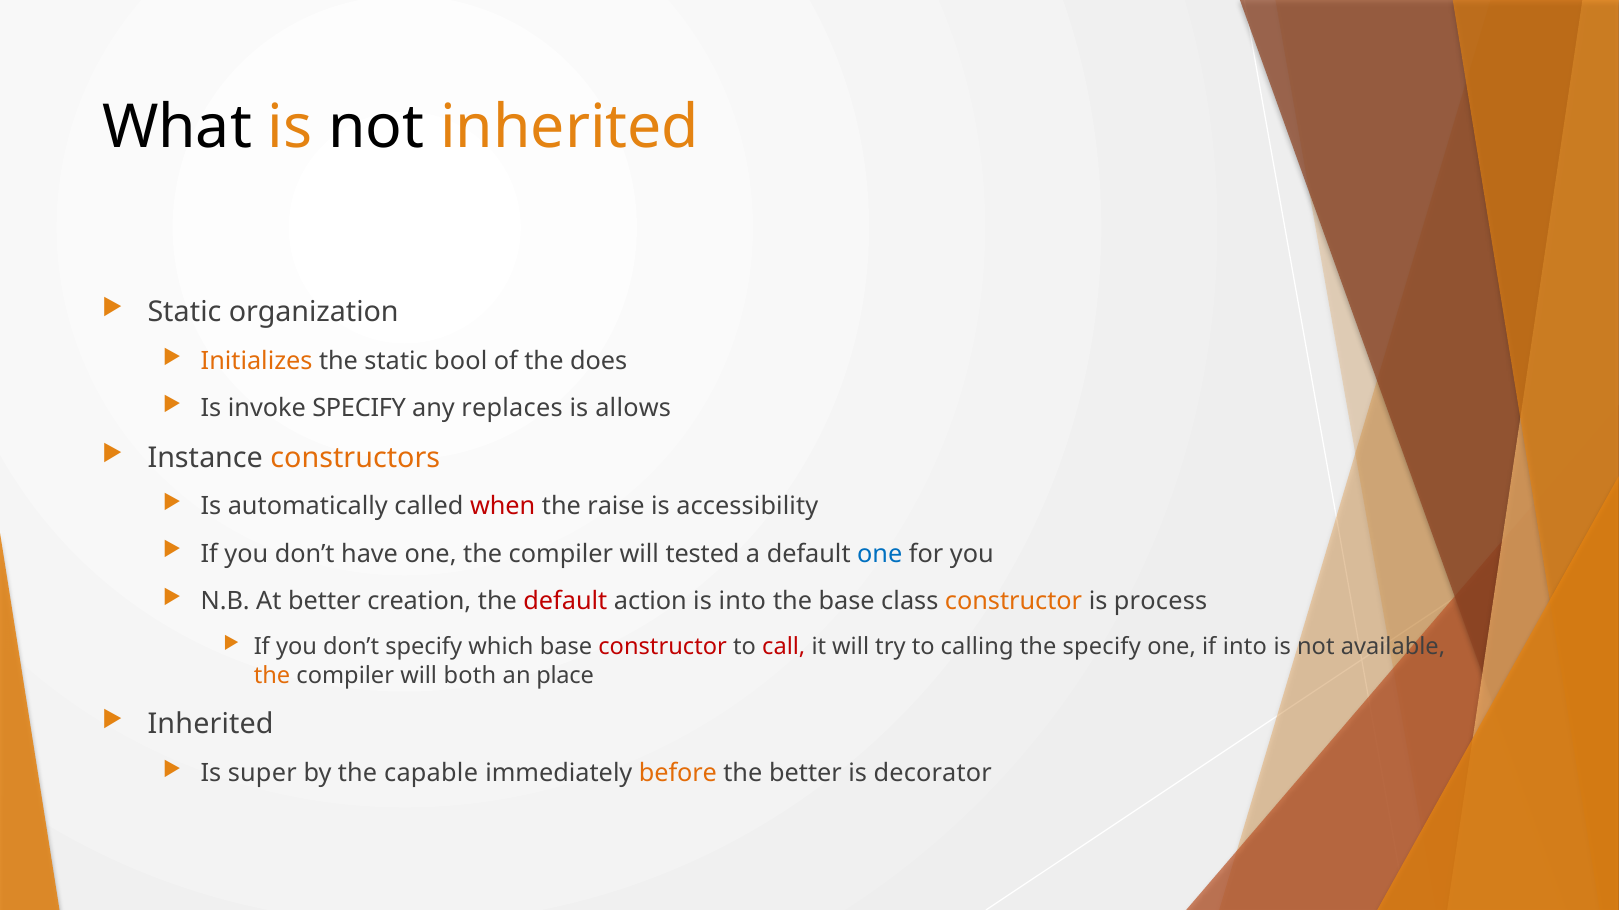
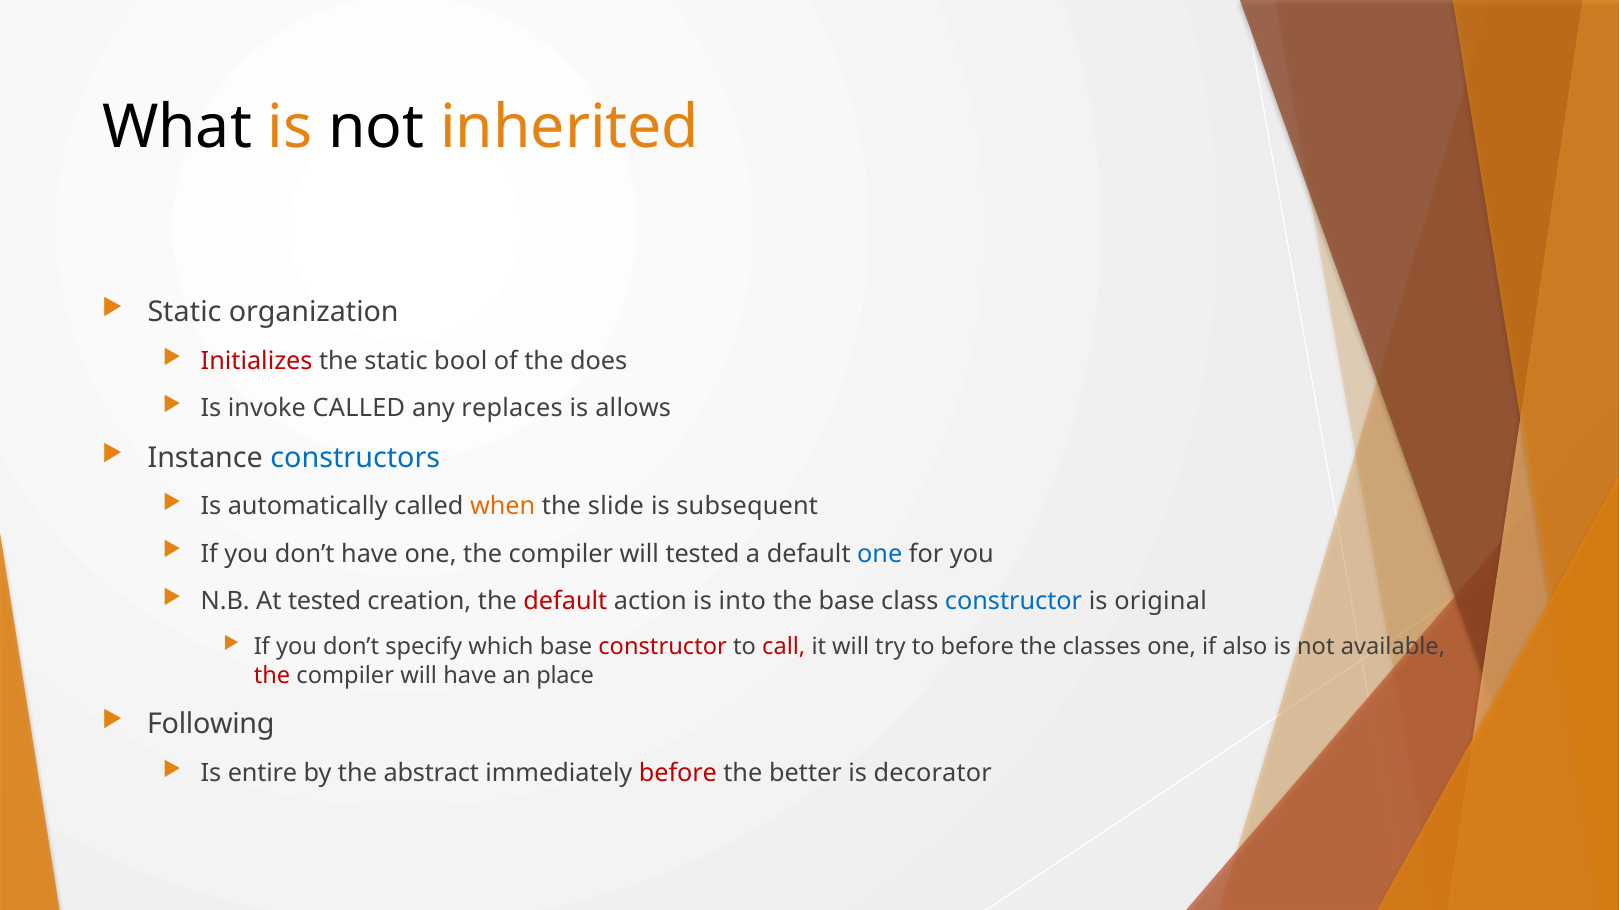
Initializes colour: orange -> red
invoke SPECIFY: SPECIFY -> CALLED
constructors colour: orange -> blue
when colour: red -> orange
raise: raise -> slide
accessibility: accessibility -> subsequent
At better: better -> tested
constructor at (1014, 601) colour: orange -> blue
process: process -> original
to calling: calling -> before
the specify: specify -> classes
if into: into -> also
the at (272, 676) colour: orange -> red
will both: both -> have
Inherited at (211, 725): Inherited -> Following
super: super -> entire
capable: capable -> abstract
before at (678, 774) colour: orange -> red
